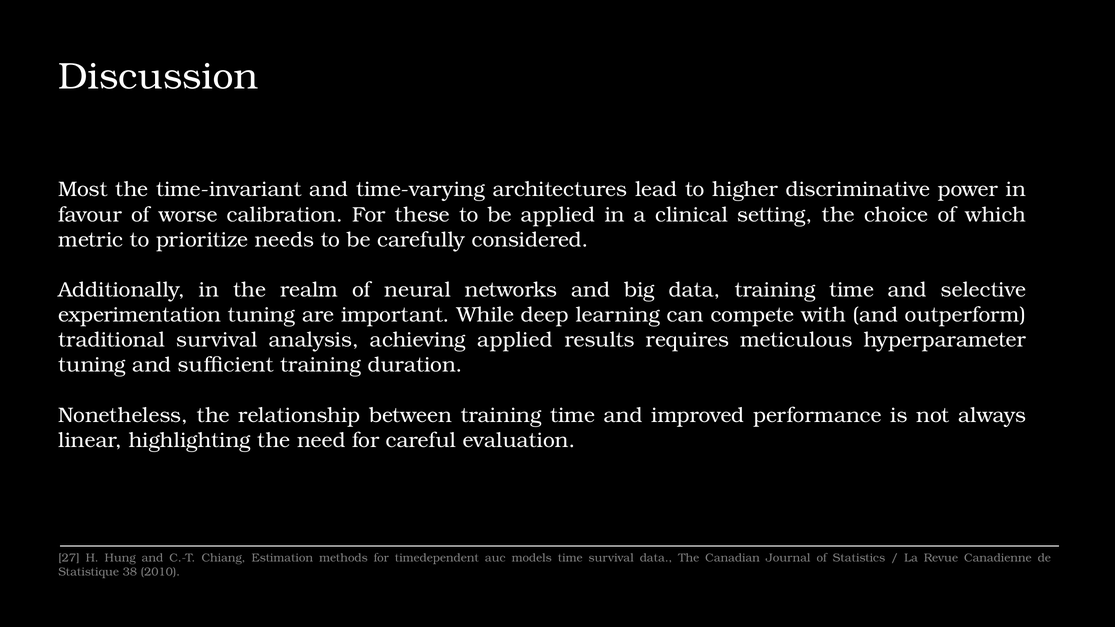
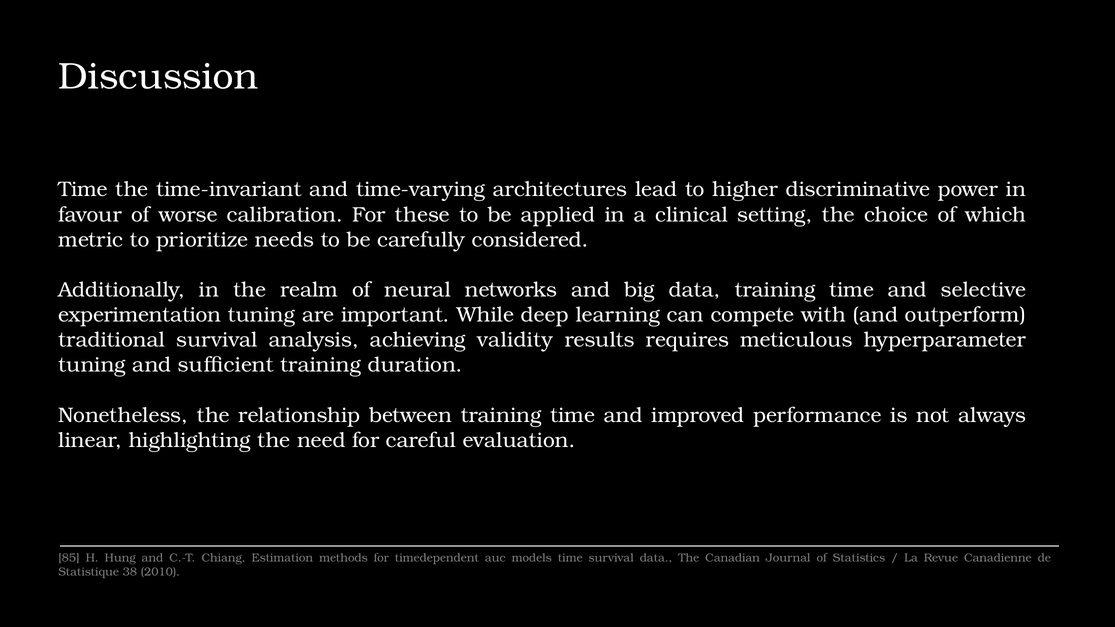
Most at (83, 190): Most -> Time
achieving applied: applied -> validity
27: 27 -> 85
